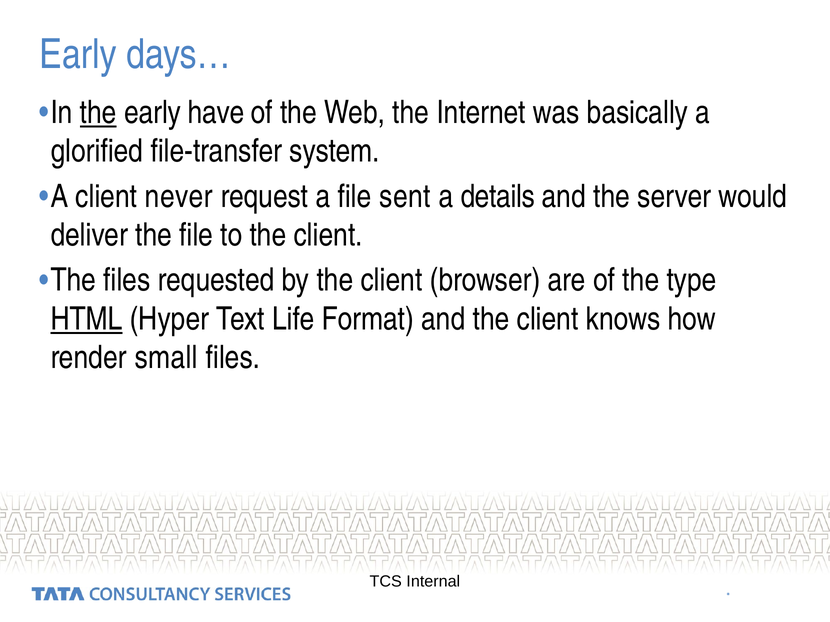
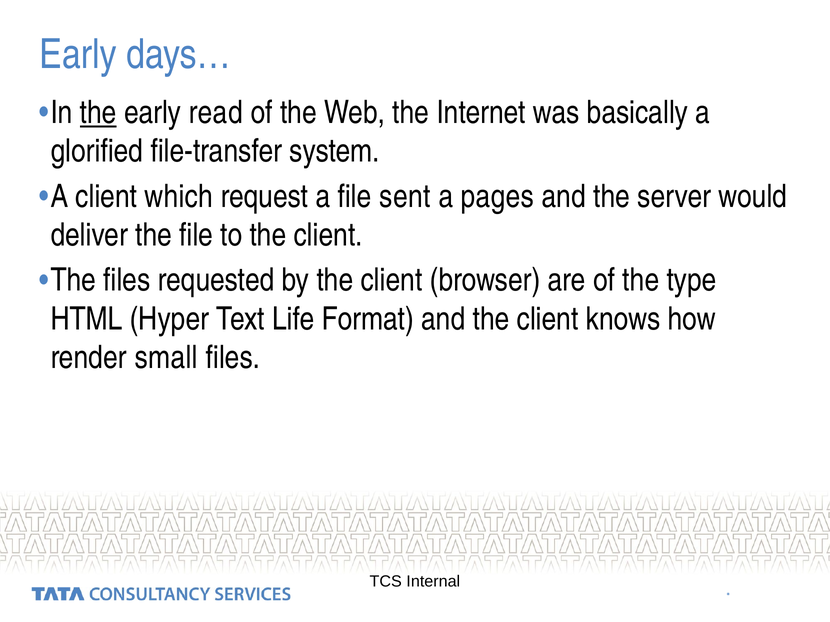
have: have -> read
never: never -> which
details: details -> pages
HTML underline: present -> none
